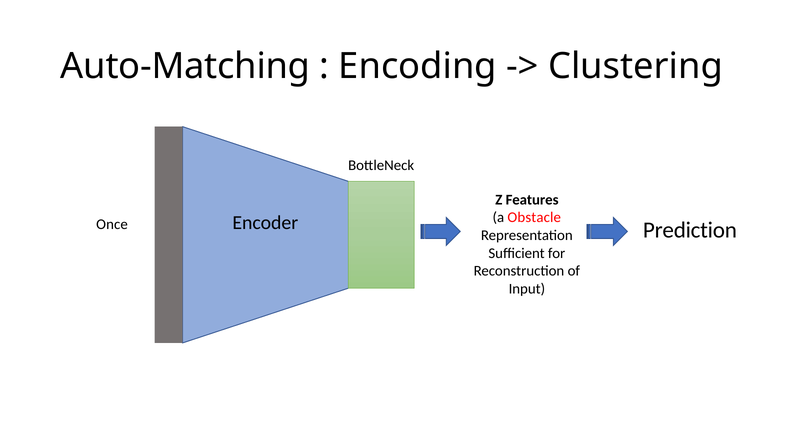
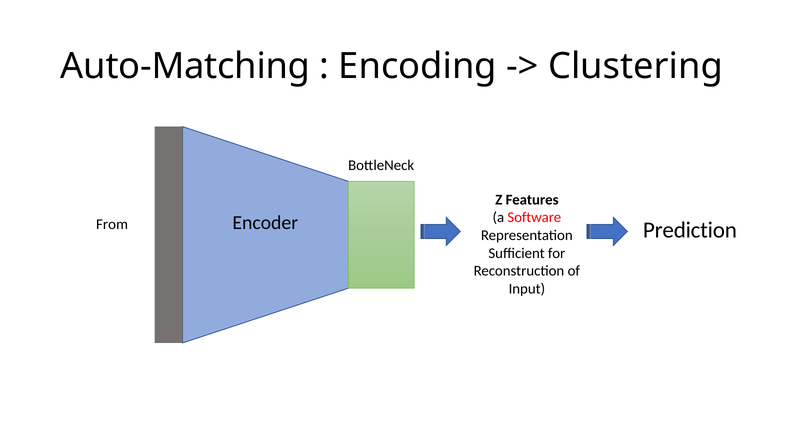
Obstacle: Obstacle -> Software
Once: Once -> From
